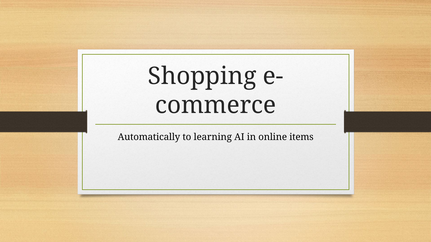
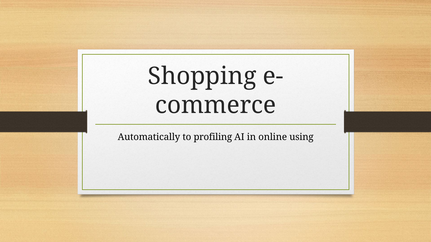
learning: learning -> profiling
items: items -> using
